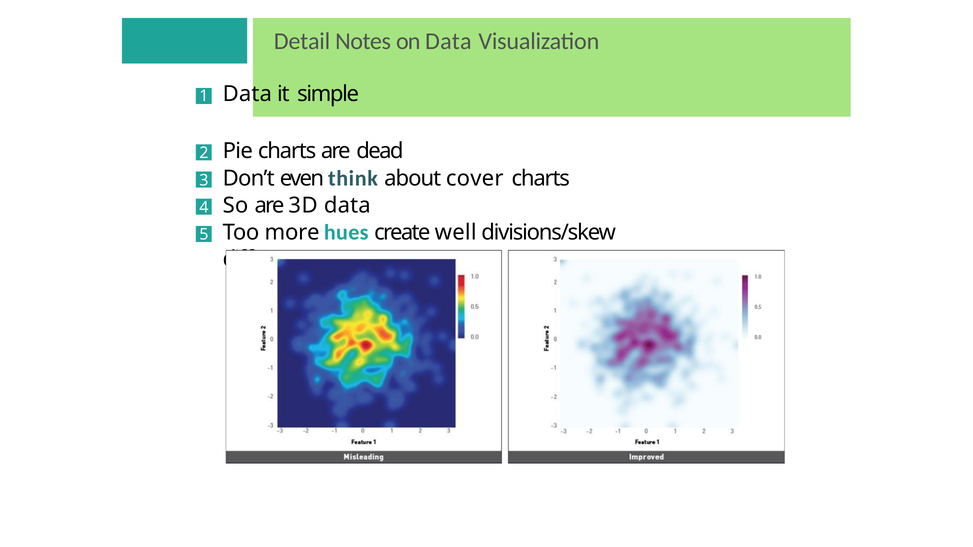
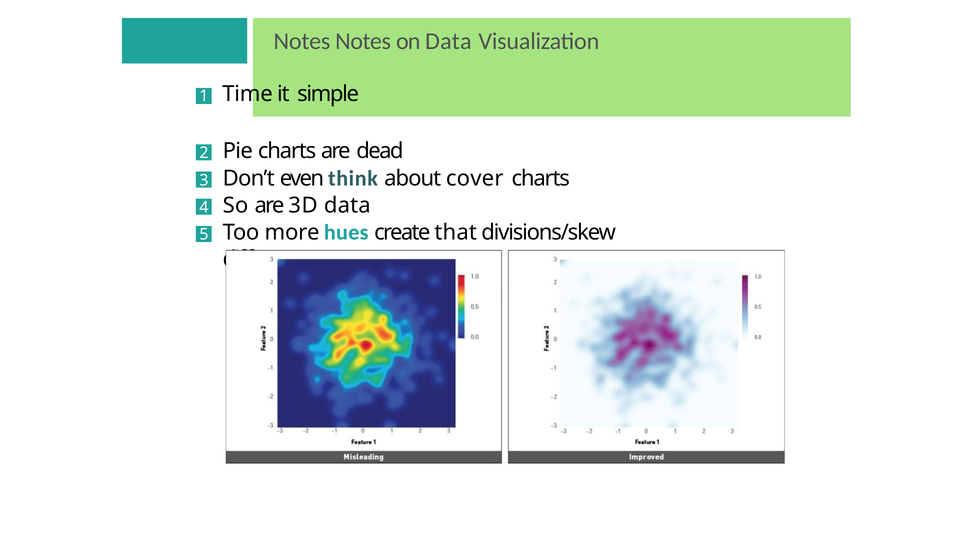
Detail at (302, 42): Detail -> Notes
1 Data: Data -> Time
well: well -> that
